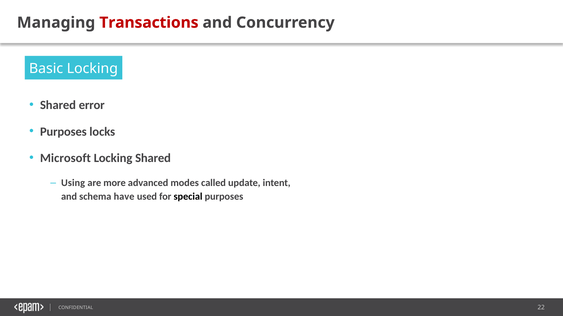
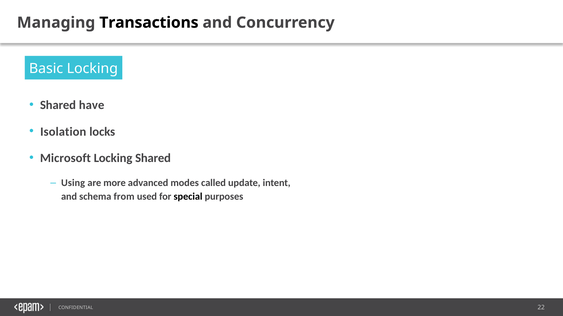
Transactions colour: red -> black
error: error -> have
Purposes at (63, 132): Purposes -> Isolation
have: have -> from
